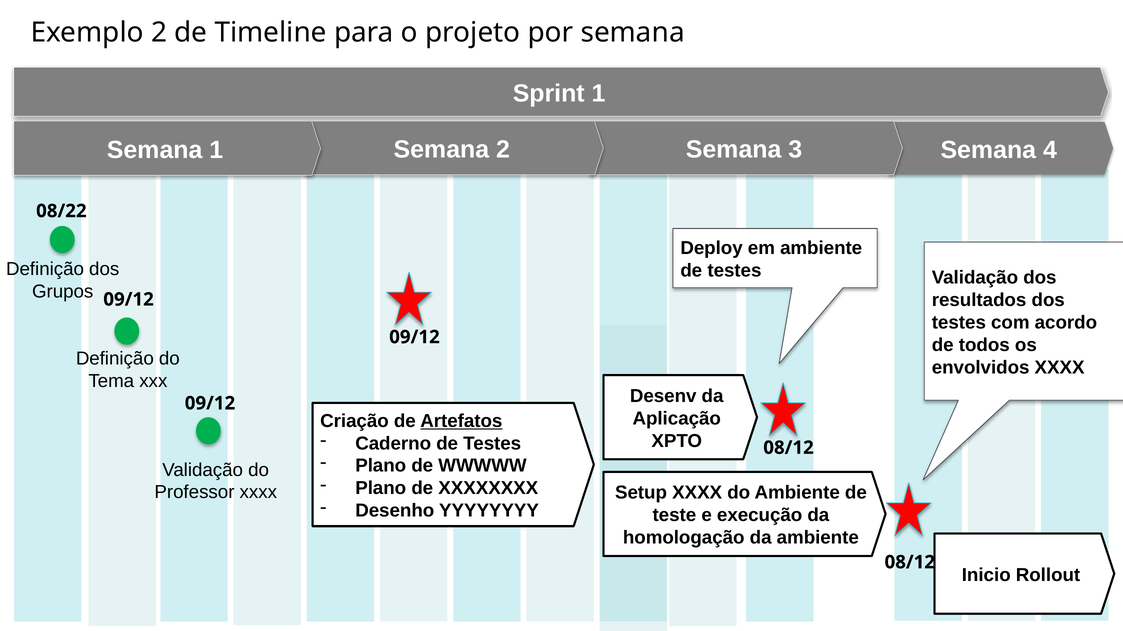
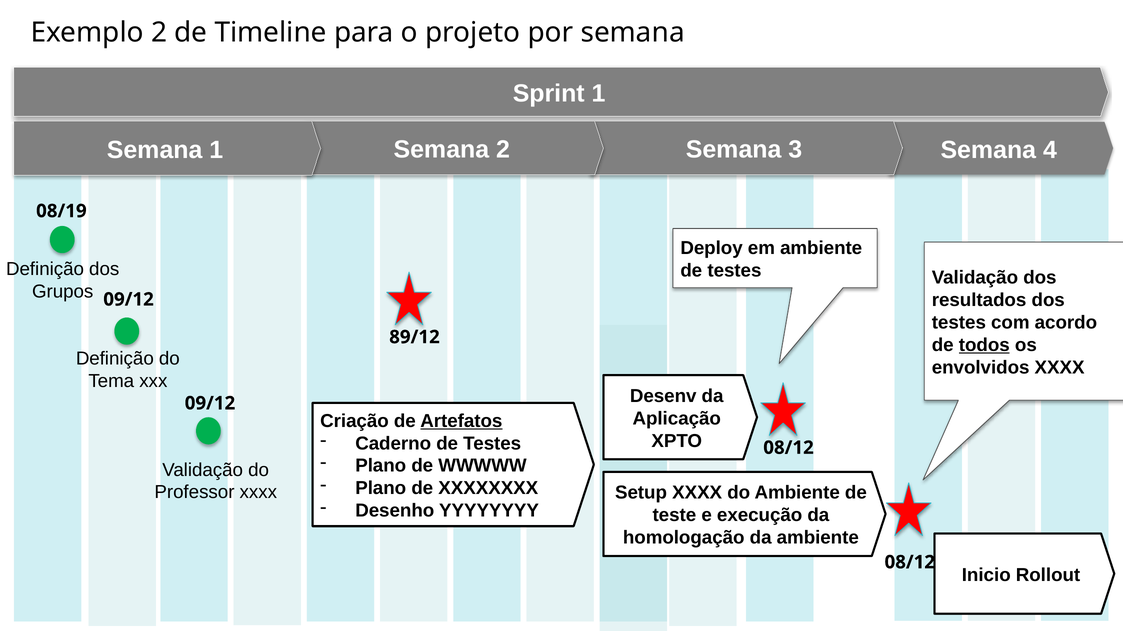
08/22: 08/22 -> 08/19
09/12 at (414, 337): 09/12 -> 89/12
todos underline: none -> present
